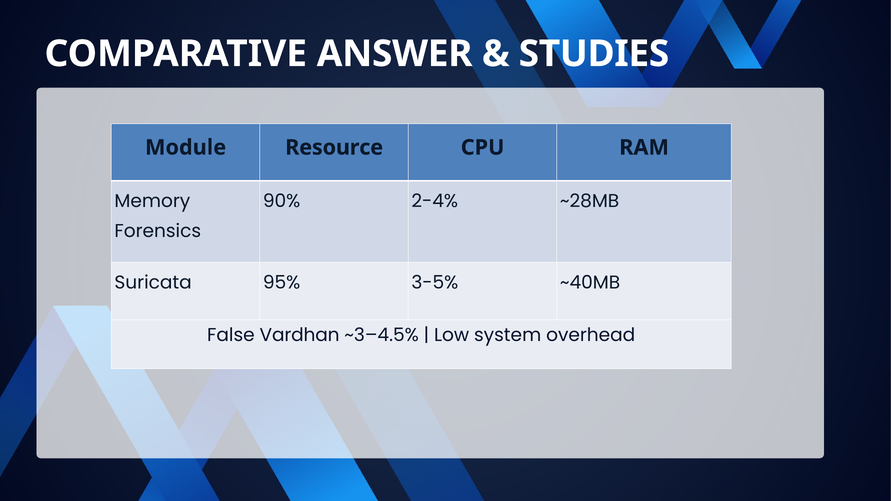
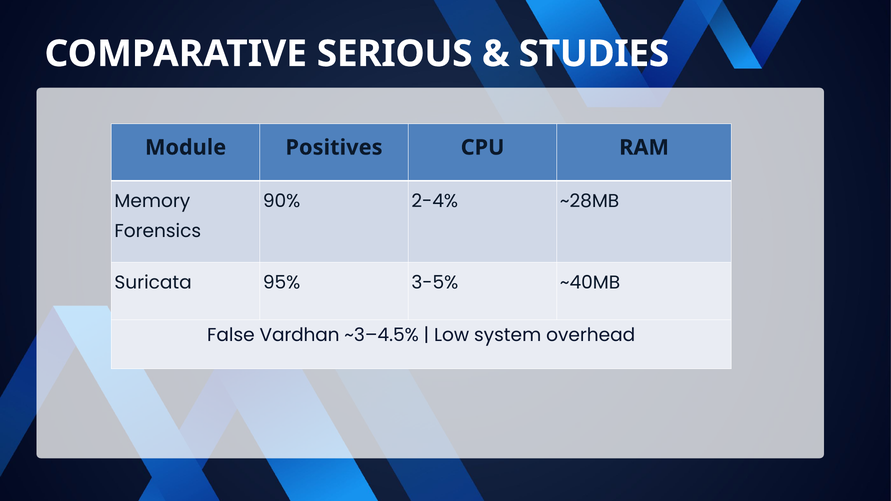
ANSWER: ANSWER -> SERIOUS
Resource: Resource -> Positives
